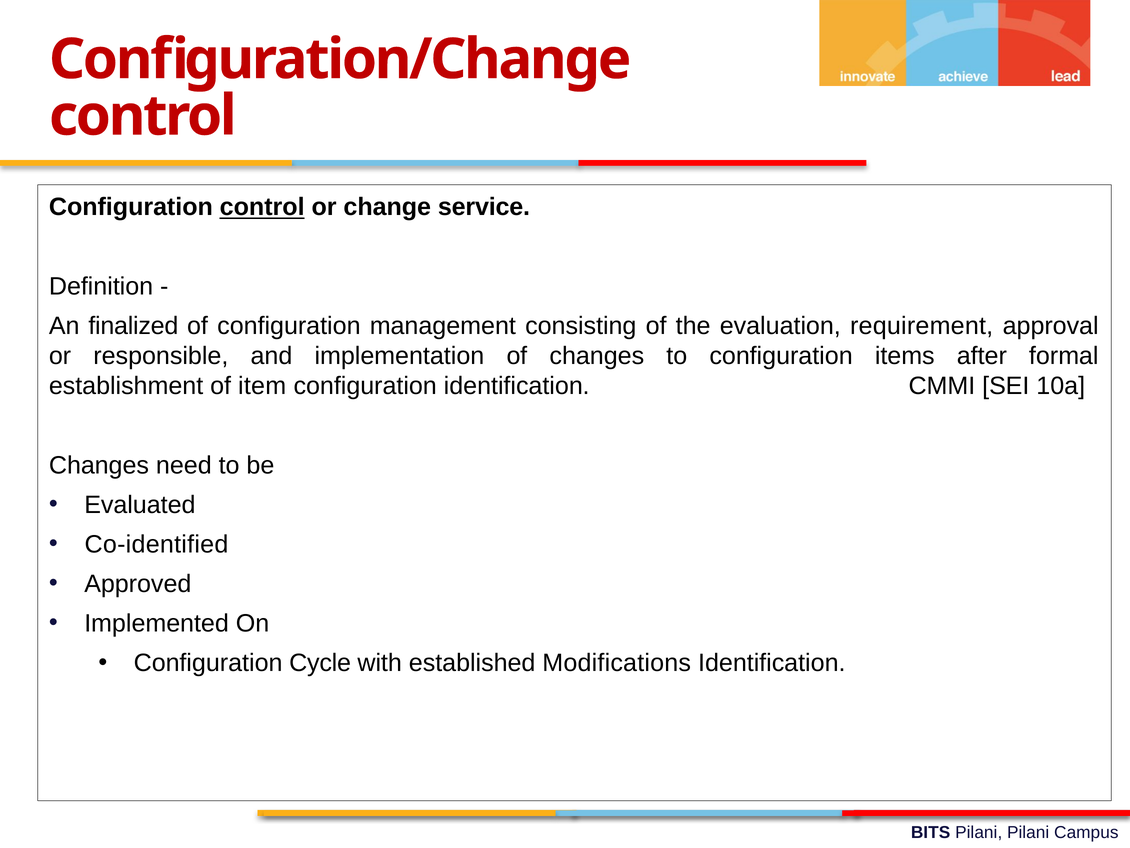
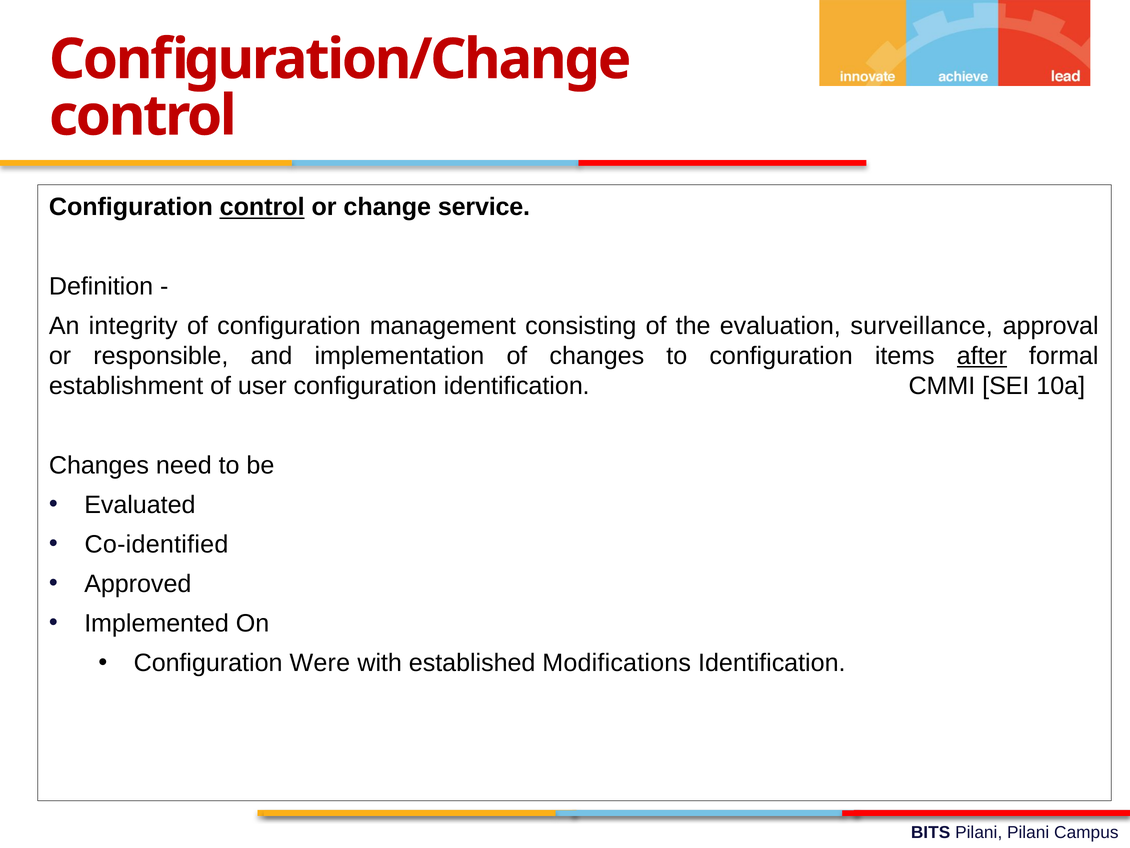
finalized: finalized -> integrity
requirement: requirement -> surveillance
after underline: none -> present
item: item -> user
Cycle: Cycle -> Were
